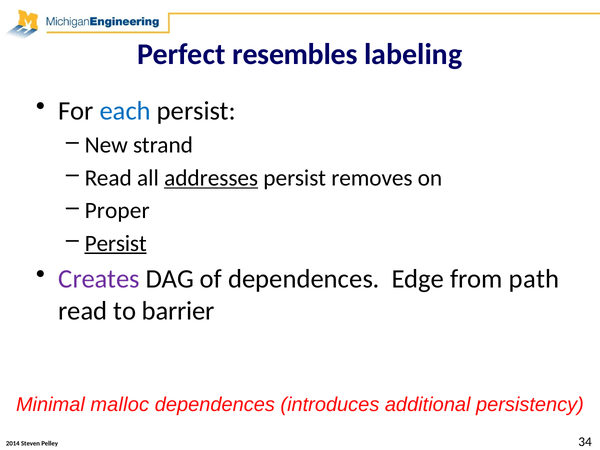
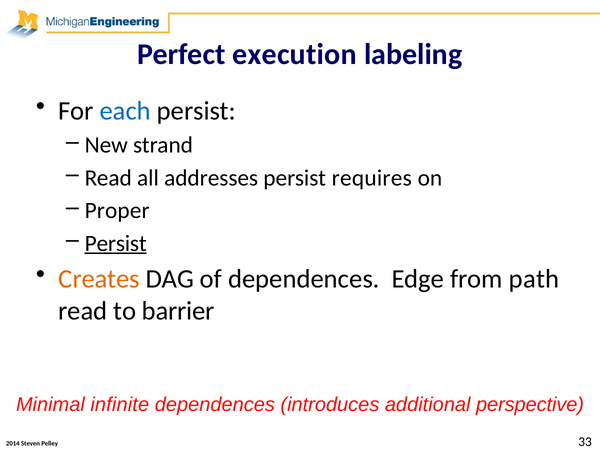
resembles: resembles -> execution
addresses underline: present -> none
removes: removes -> requires
Creates colour: purple -> orange
malloc: malloc -> infinite
persistency: persistency -> perspective
34: 34 -> 33
